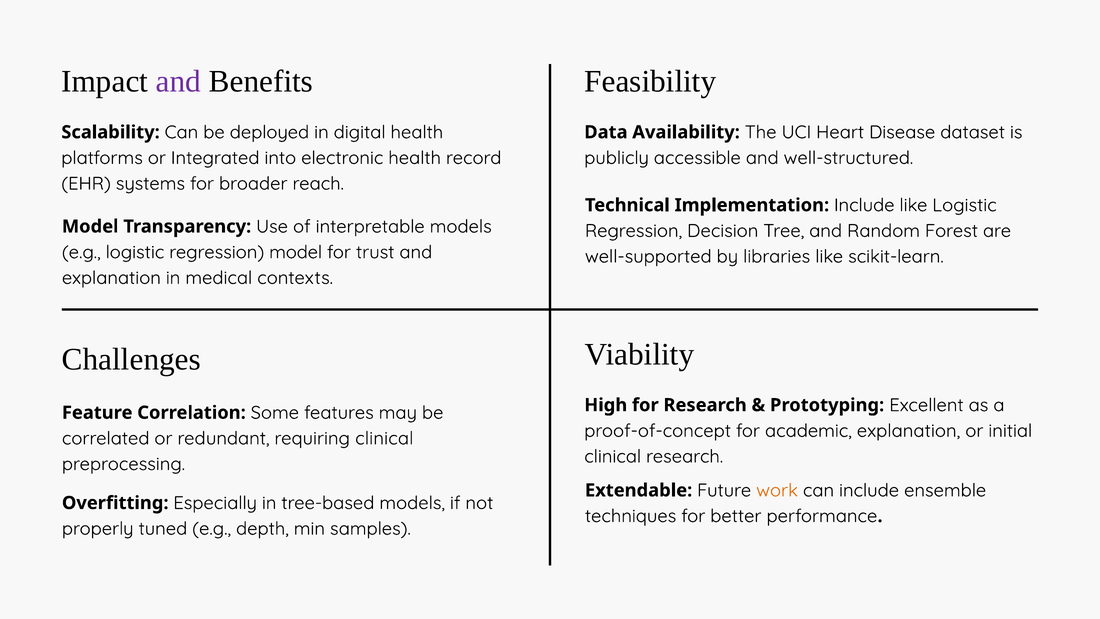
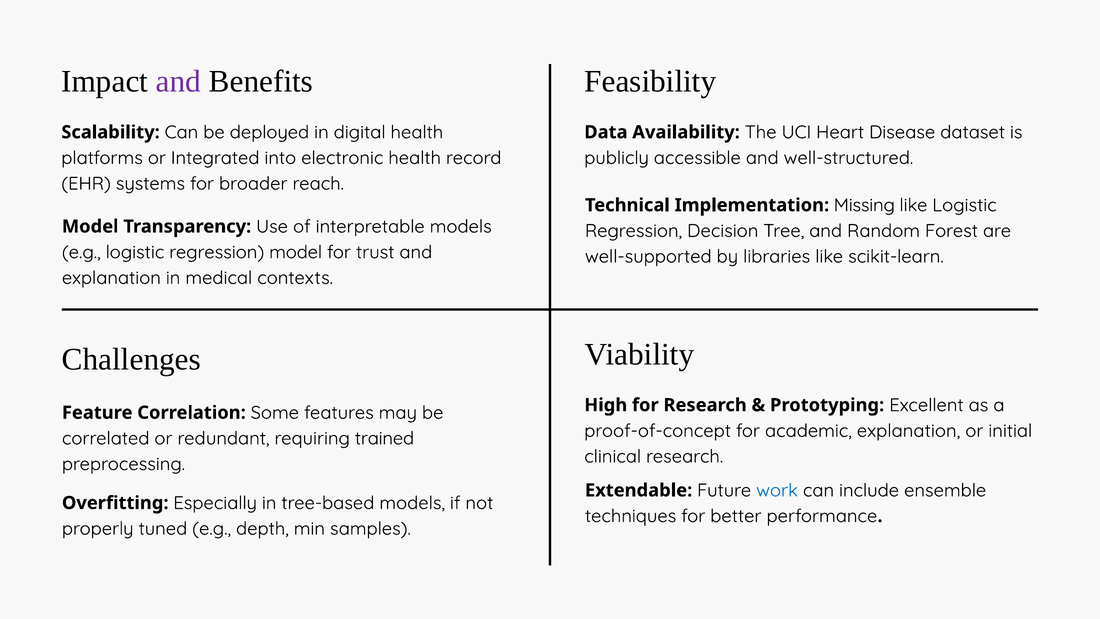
Implementation Include: Include -> Missing
requiring clinical: clinical -> trained
work colour: orange -> blue
